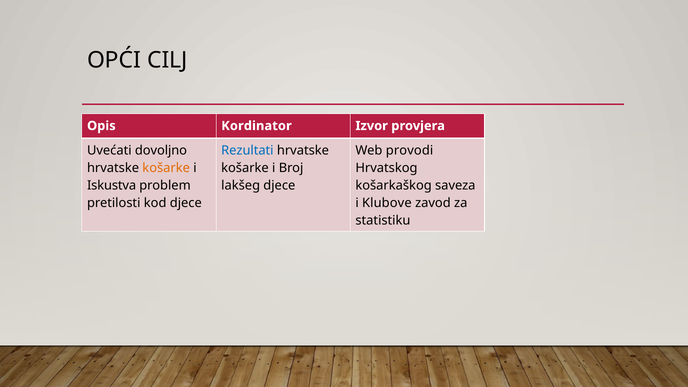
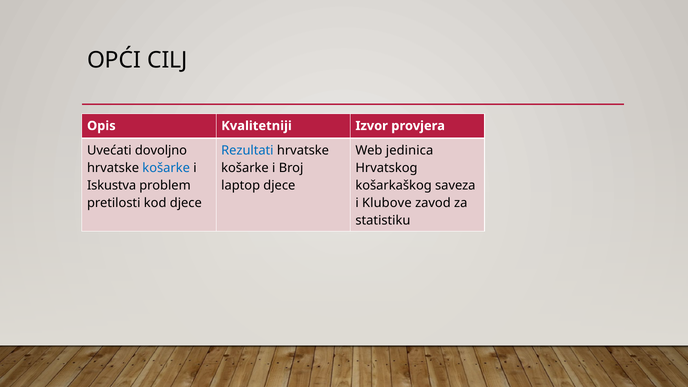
Kordinator: Kordinator -> Kvalitetniji
provodi: provodi -> jedinica
košarke at (166, 168) colour: orange -> blue
lakšeg: lakšeg -> laptop
